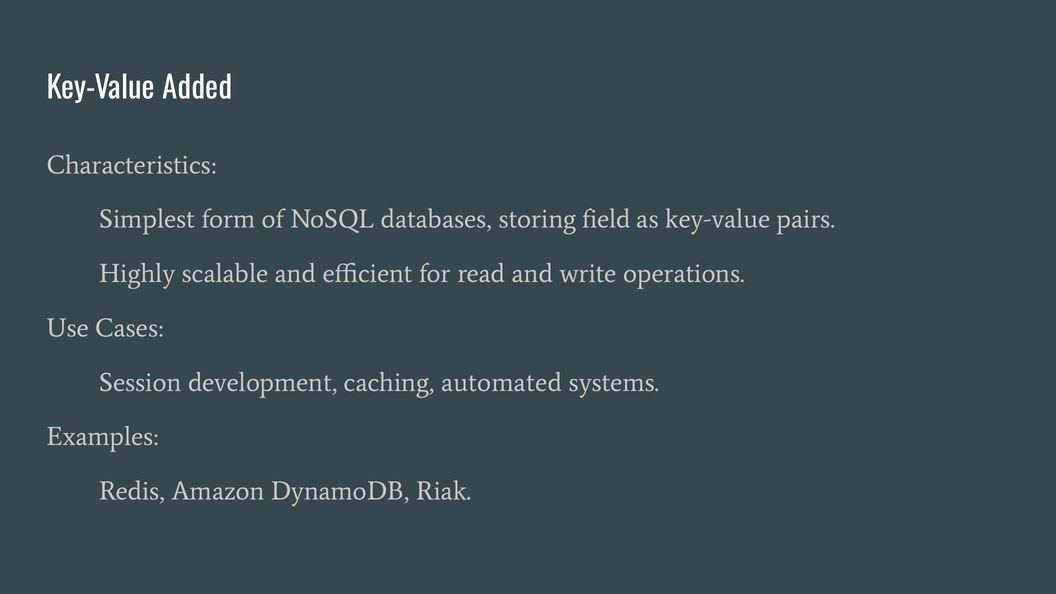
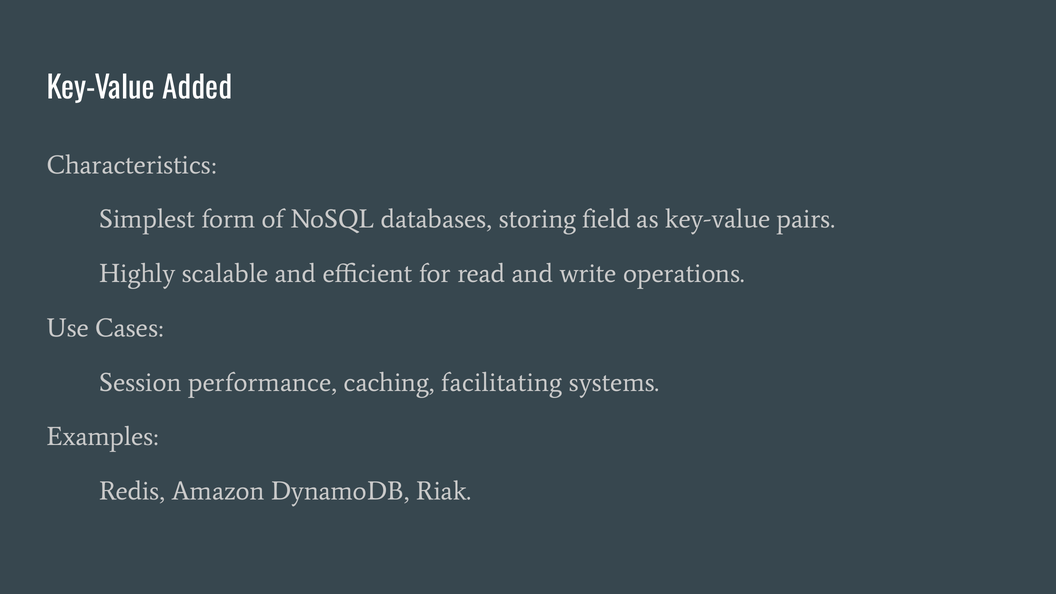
development: development -> performance
automated: automated -> facilitating
